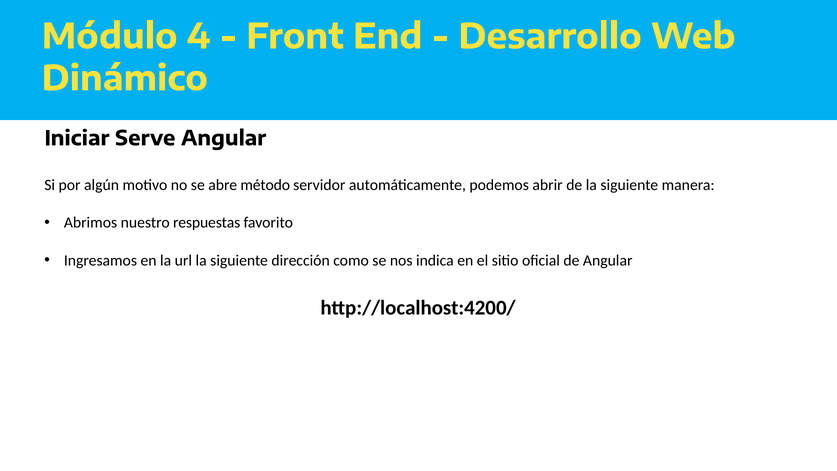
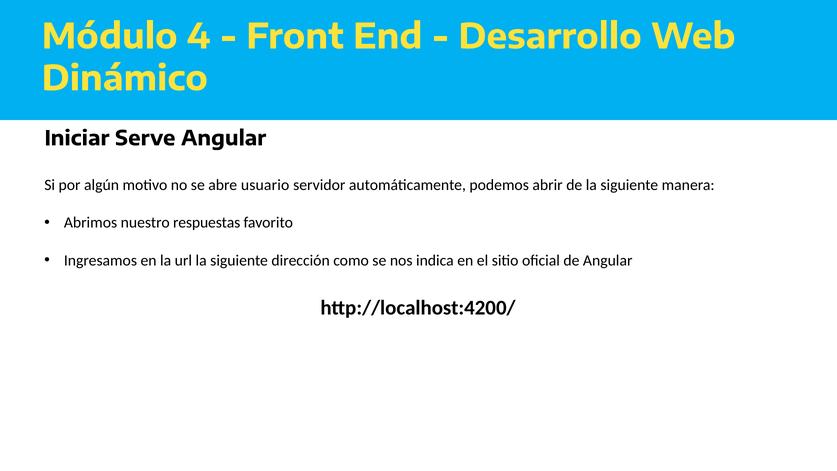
método: método -> usuario
